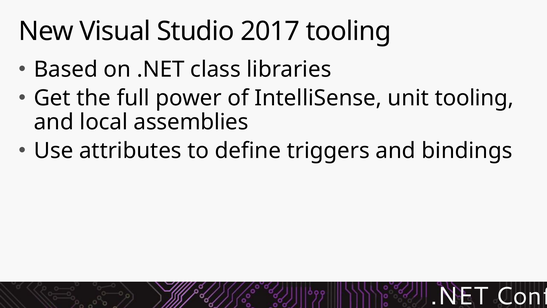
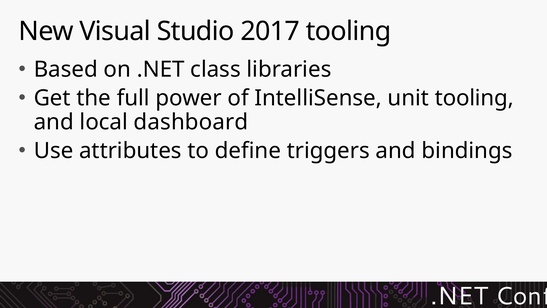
assemblies: assemblies -> dashboard
